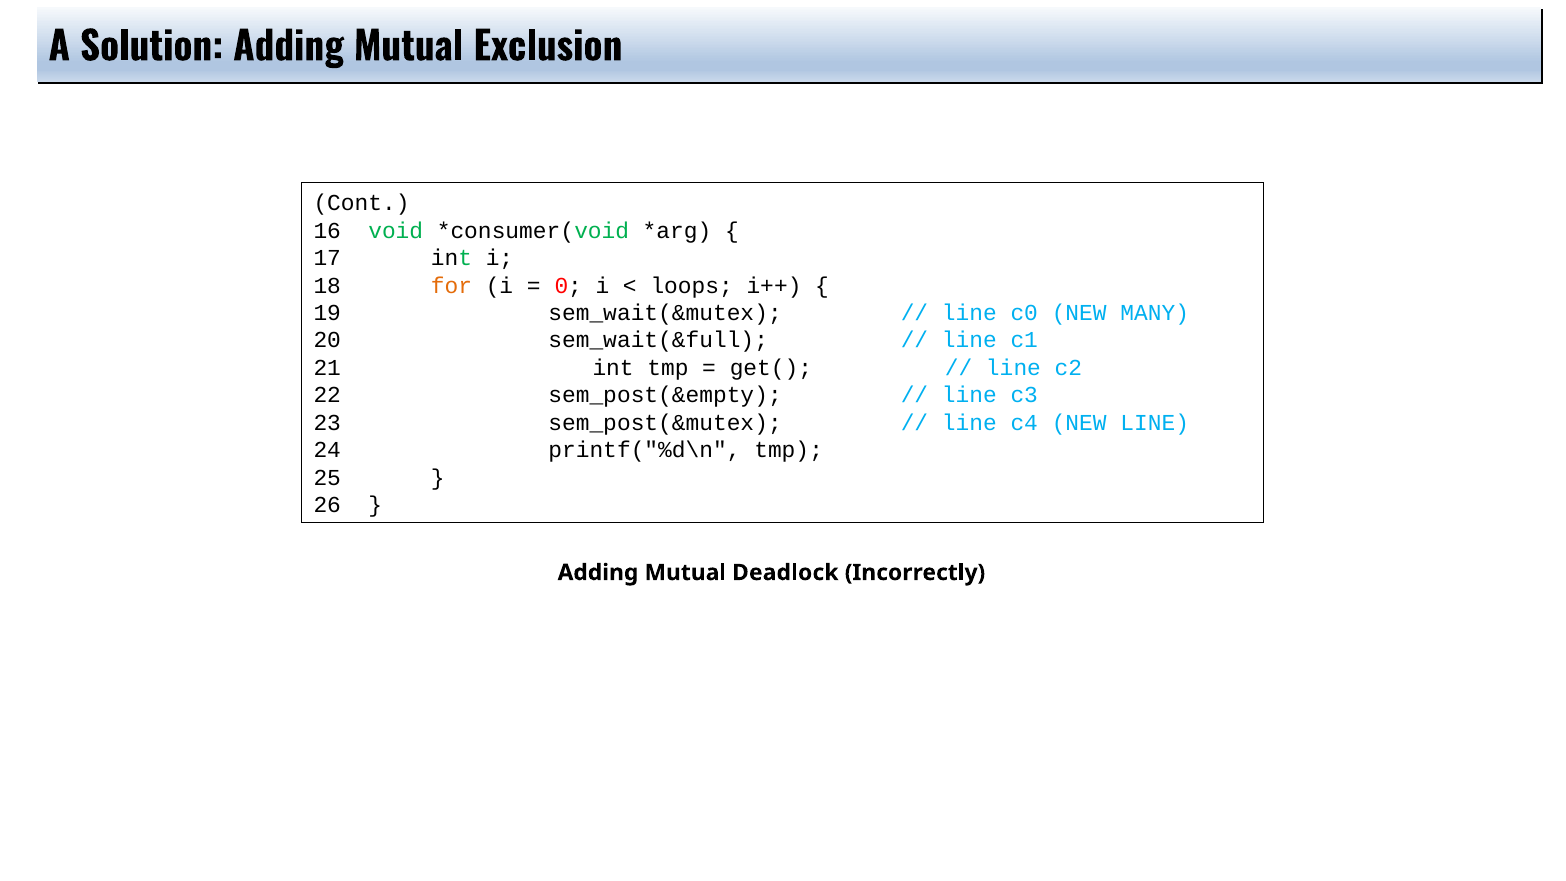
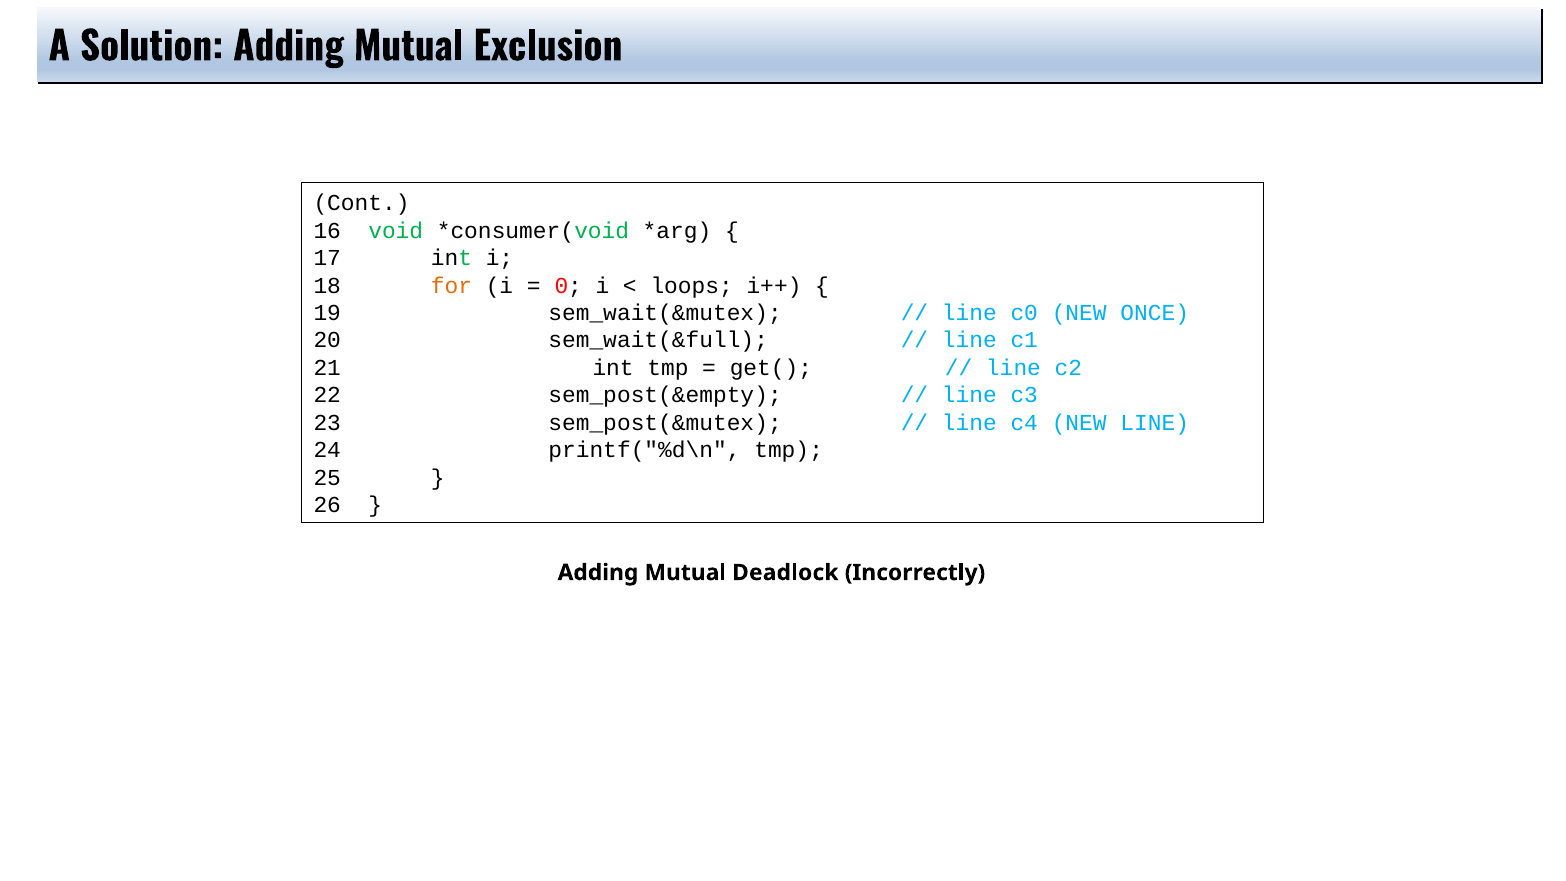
MANY: MANY -> ONCE
